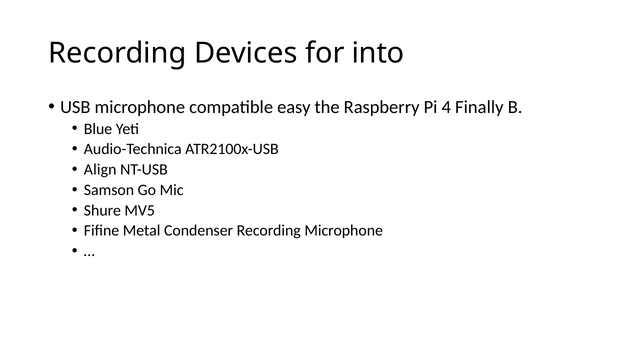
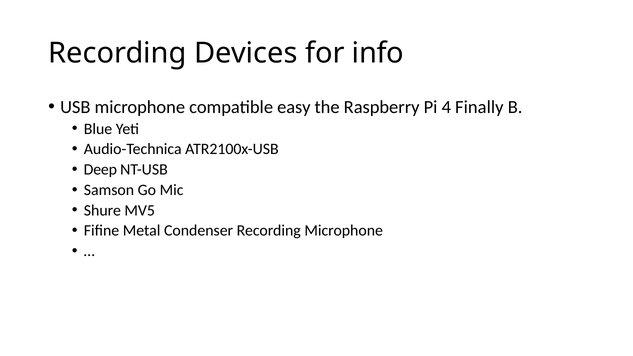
into: into -> info
Align: Align -> Deep
